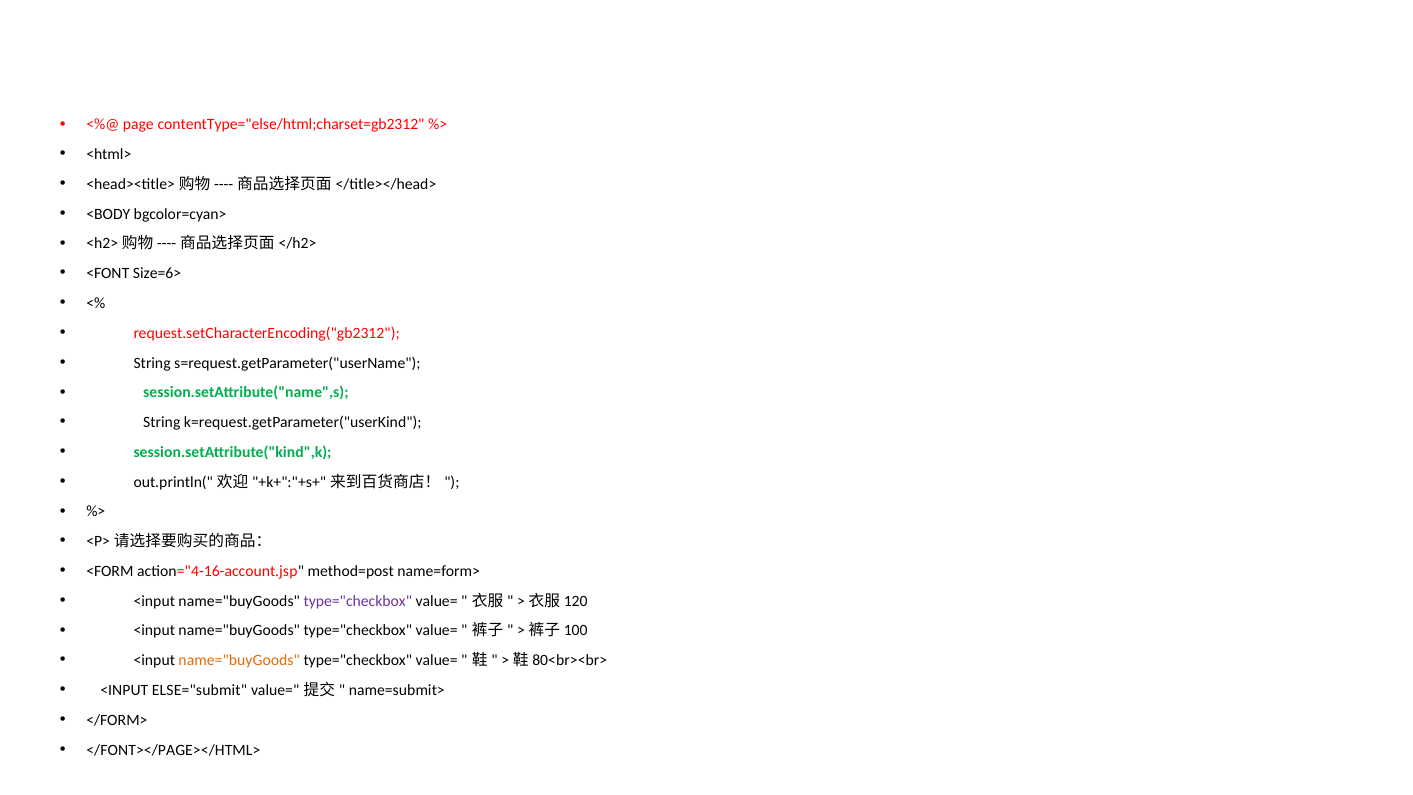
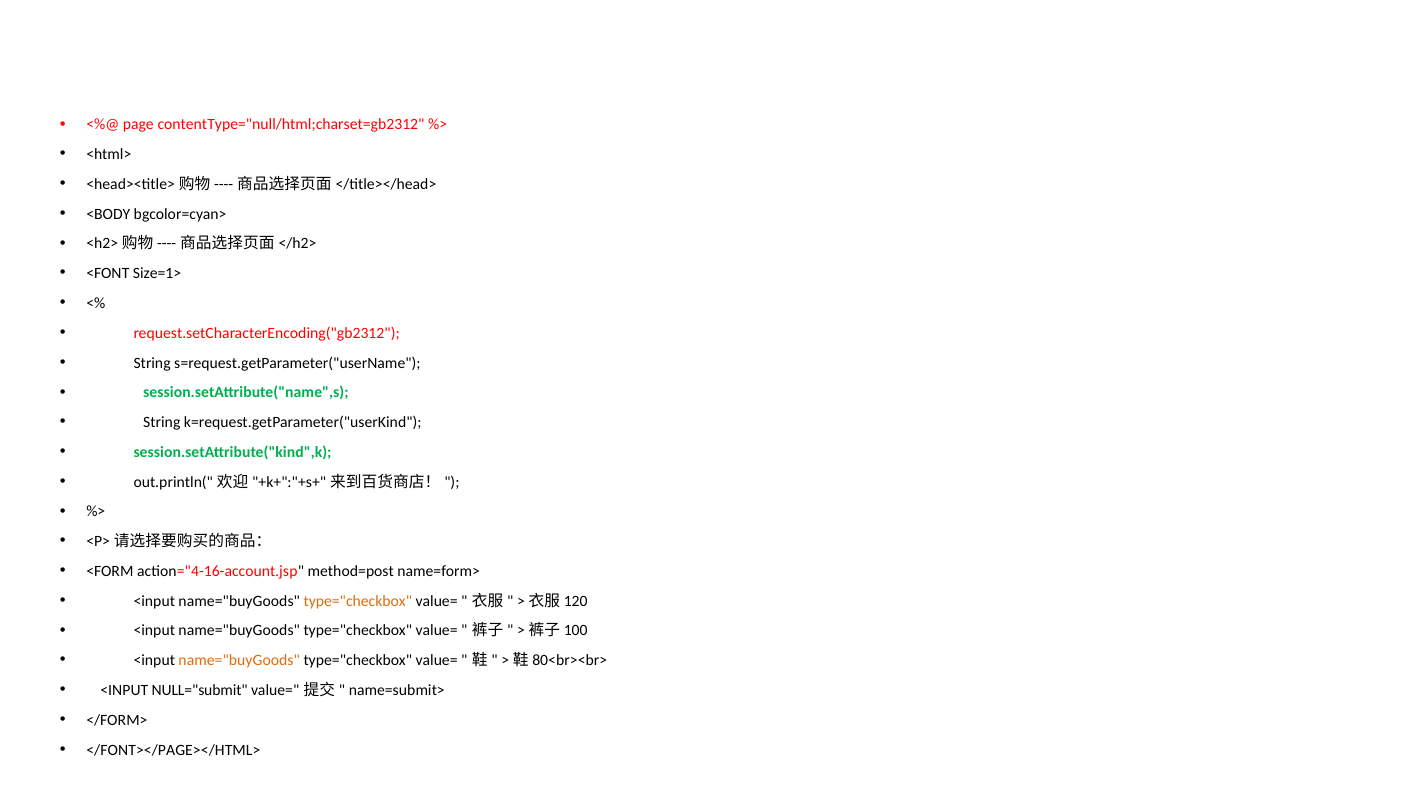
contentType="else/html;charset=gb2312: contentType="else/html;charset=gb2312 -> contentType="null/html;charset=gb2312
Size=6>: Size=6> -> Size=1>
type="checkbox at (358, 601) colour: purple -> orange
ELSE="submit: ELSE="submit -> NULL="submit
